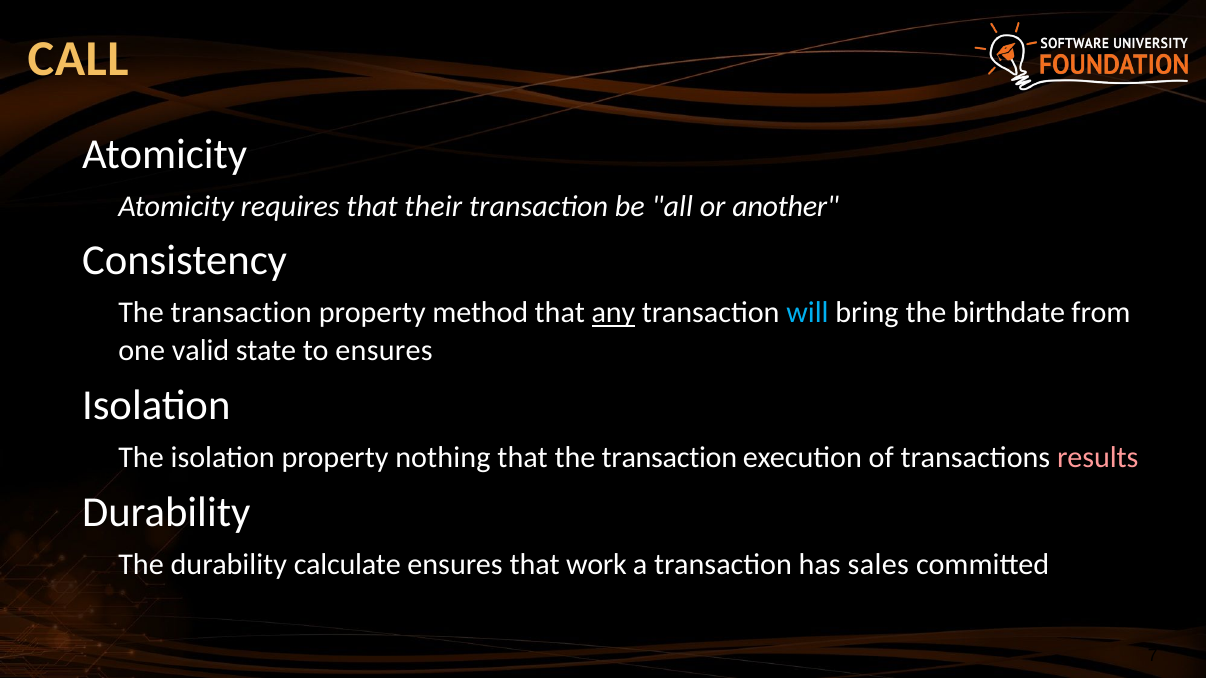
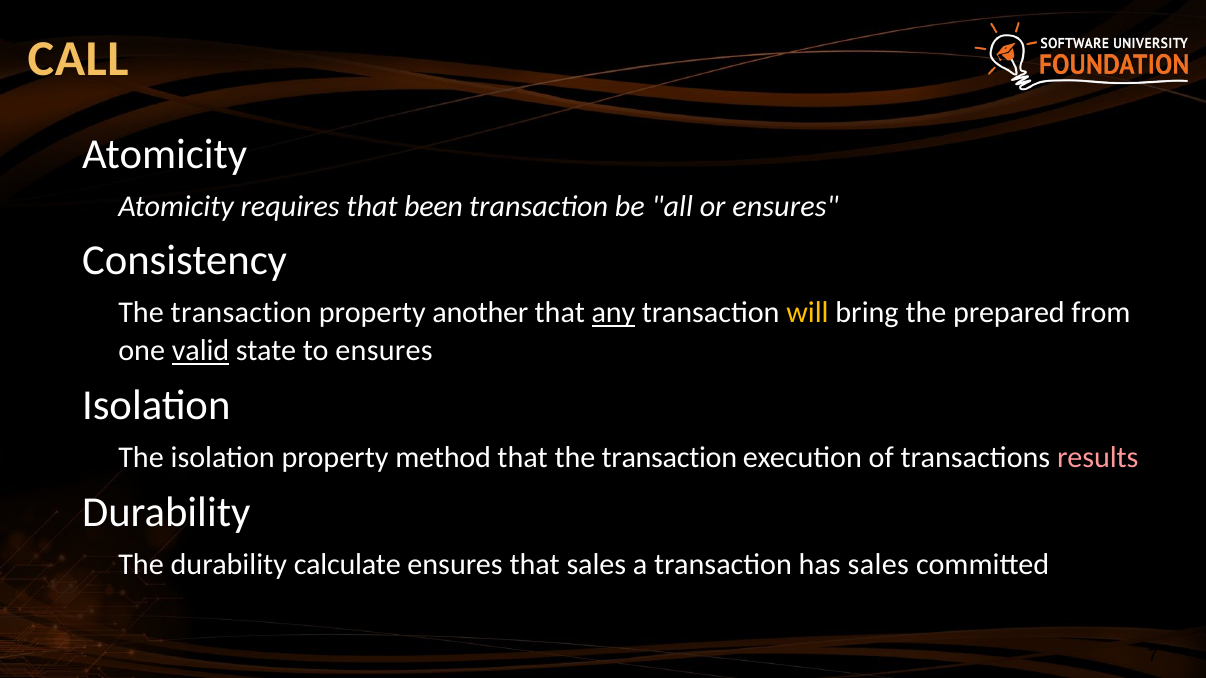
their: their -> been
or another: another -> ensures
method: method -> another
will colour: light blue -> yellow
birthdate: birthdate -> prepared
valid underline: none -> present
nothing: nothing -> method
that work: work -> sales
